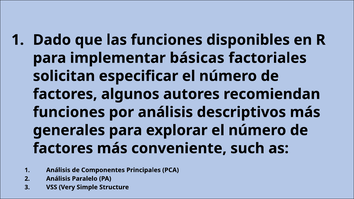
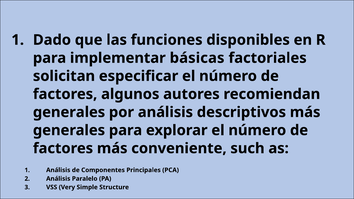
funciones at (69, 112): funciones -> generales
